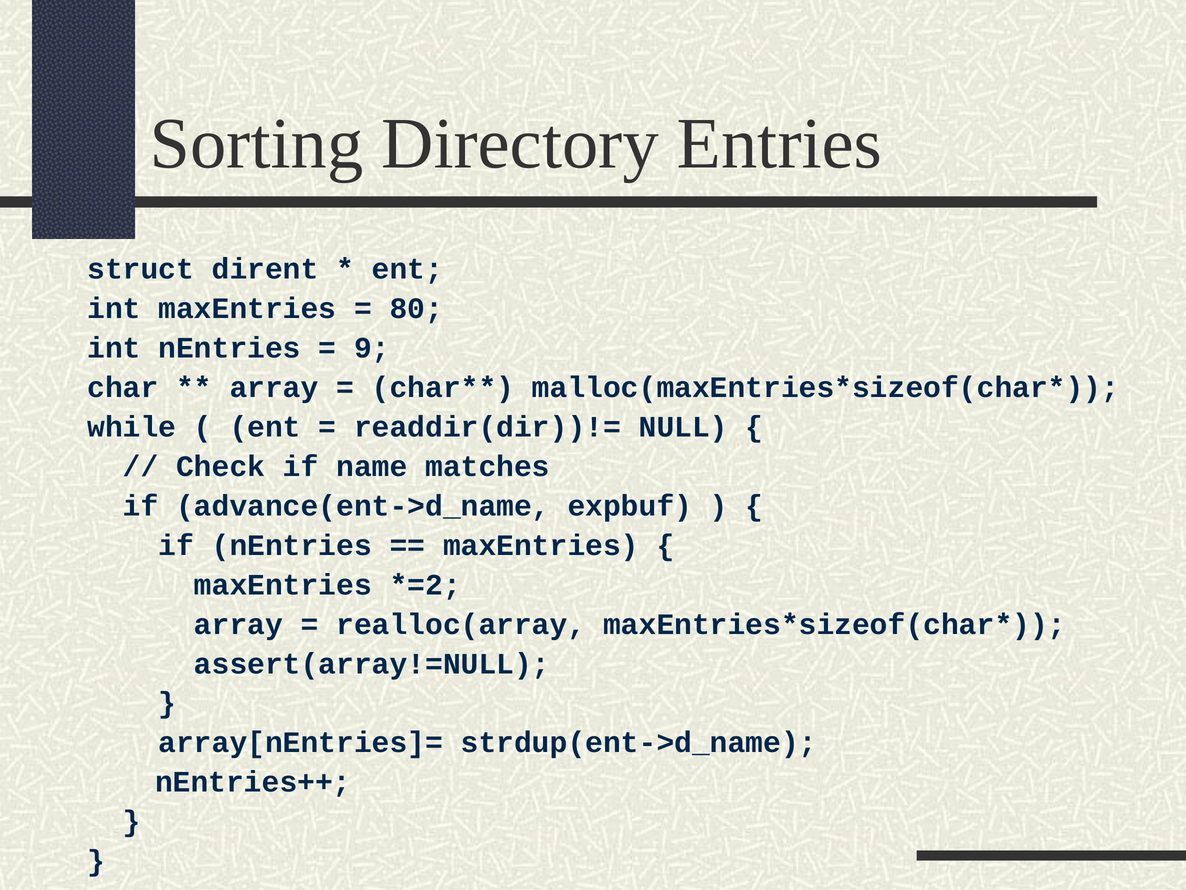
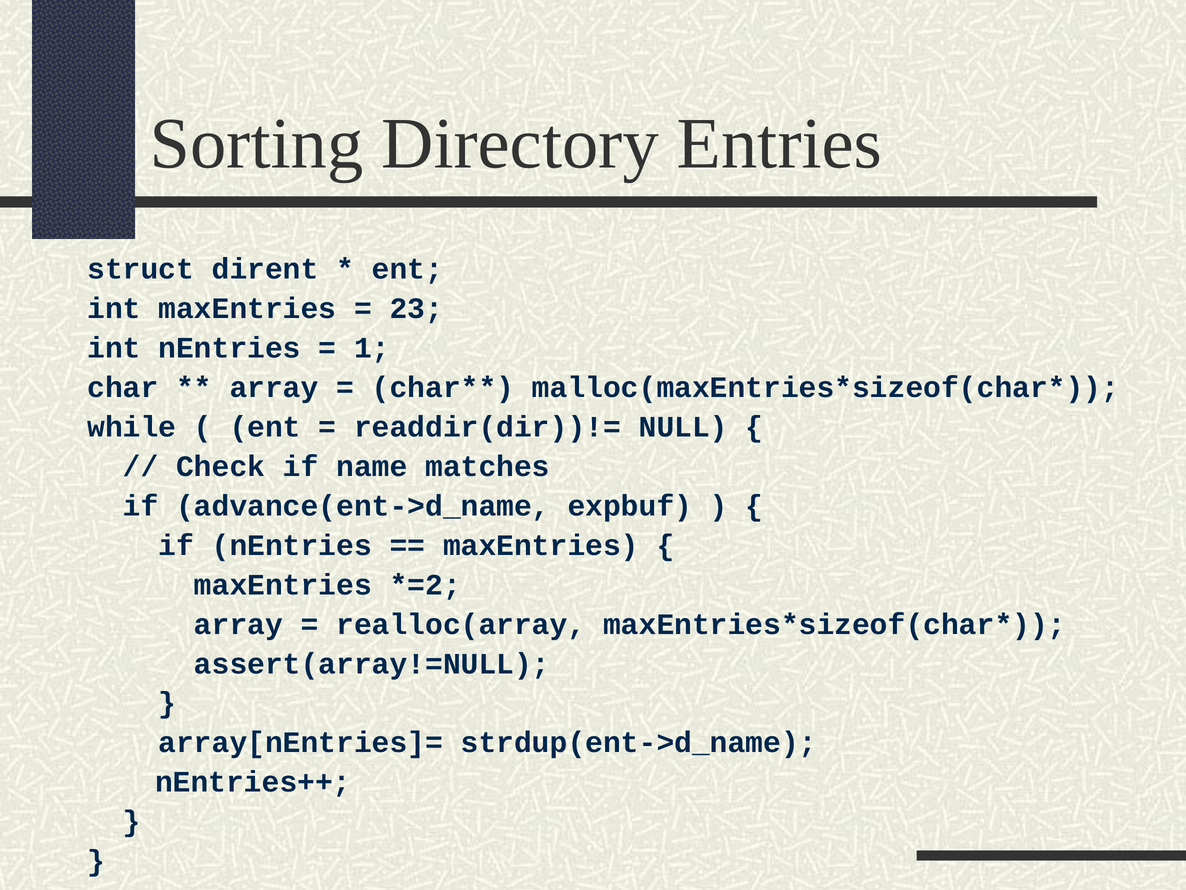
80: 80 -> 23
9: 9 -> 1
